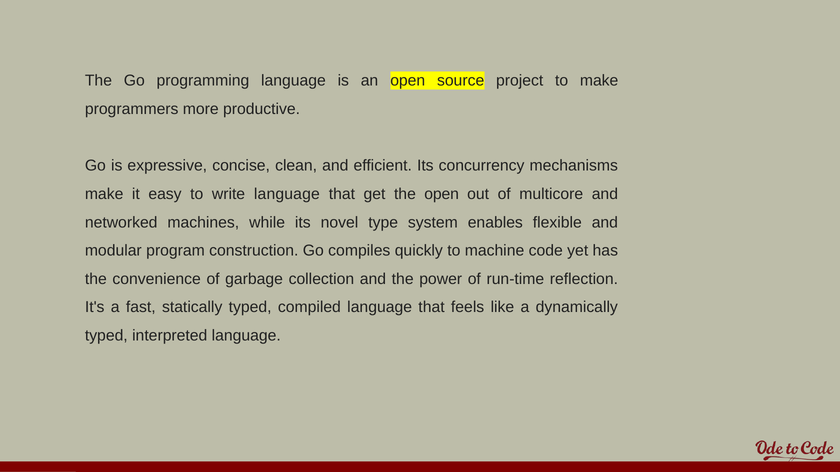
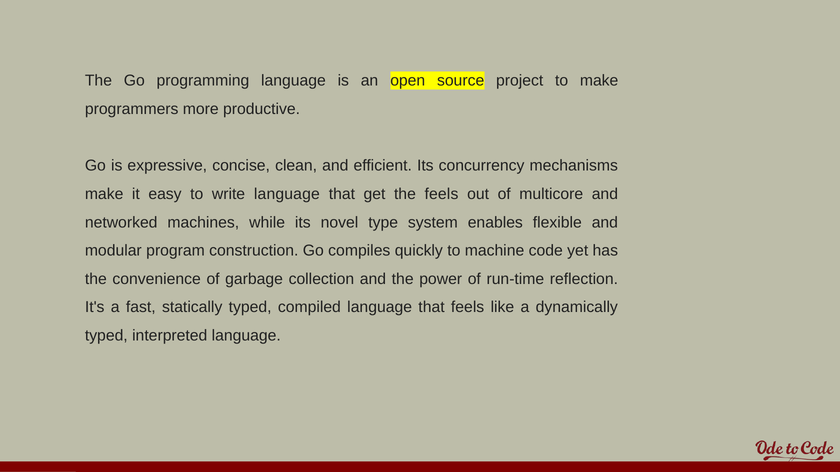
the open: open -> feels
